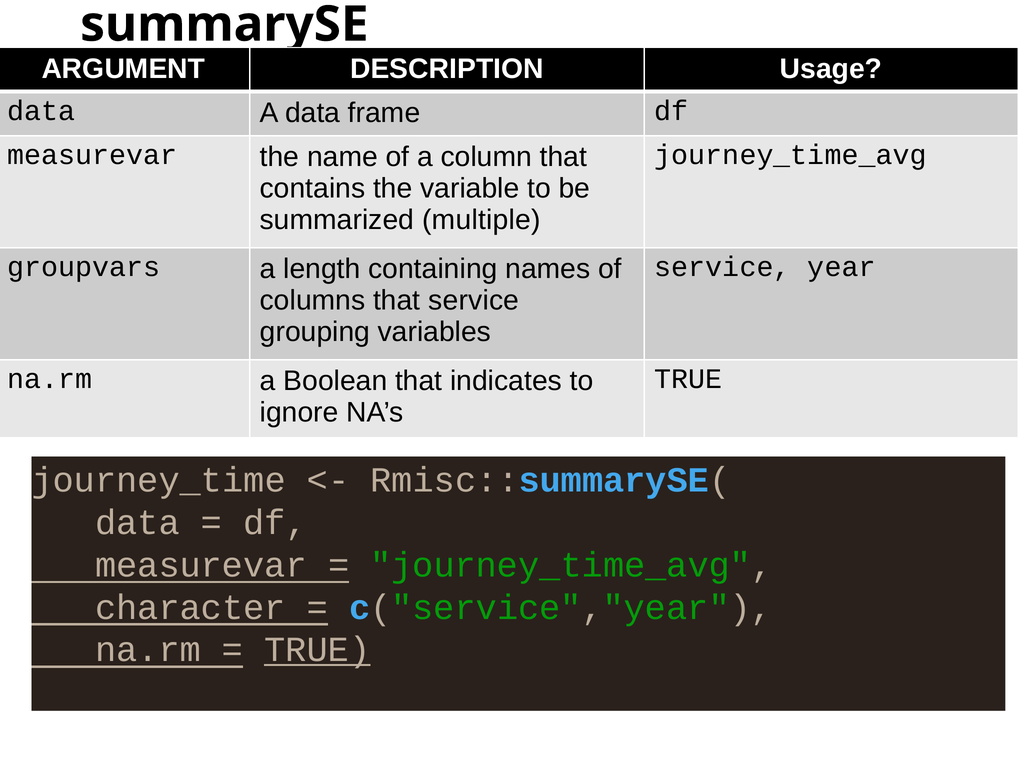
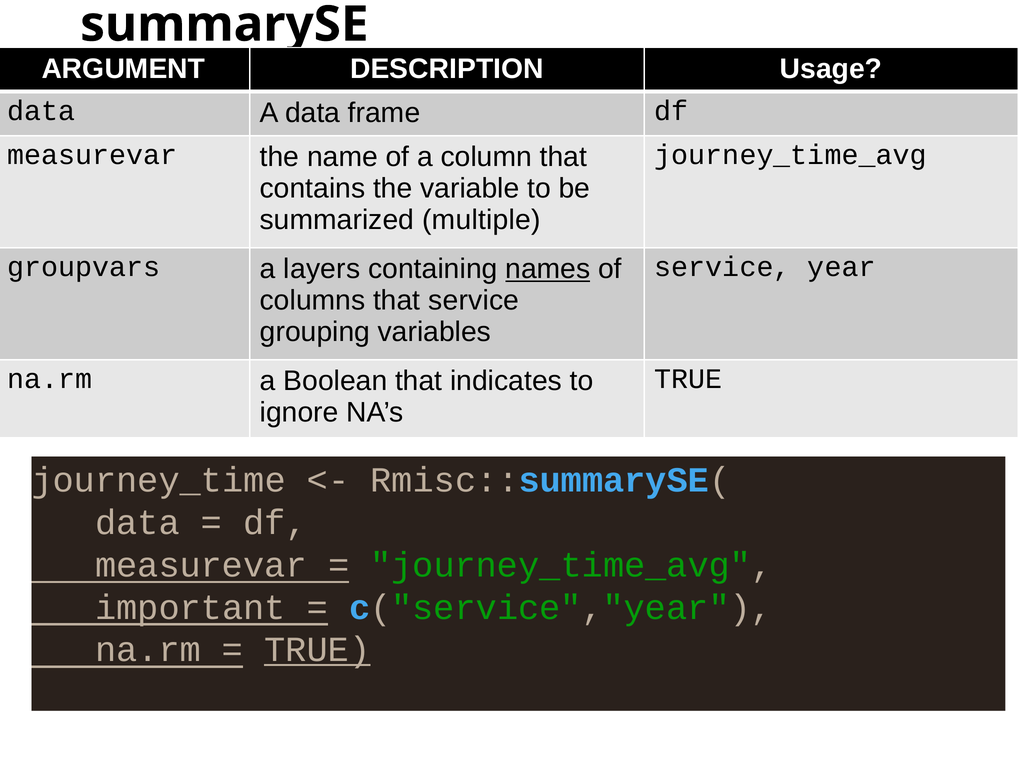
length: length -> layers
names underline: none -> present
character: character -> important
